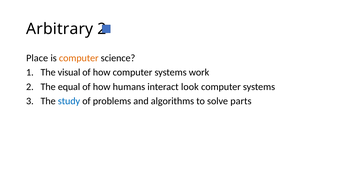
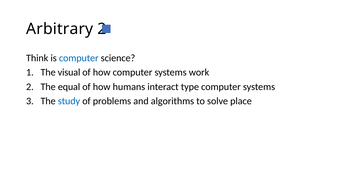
Place: Place -> Think
computer at (79, 58) colour: orange -> blue
look: look -> type
parts: parts -> place
